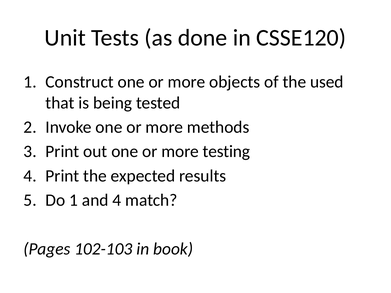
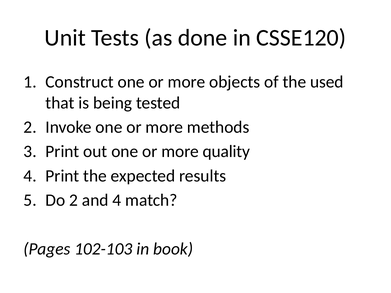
testing: testing -> quality
Do 1: 1 -> 2
